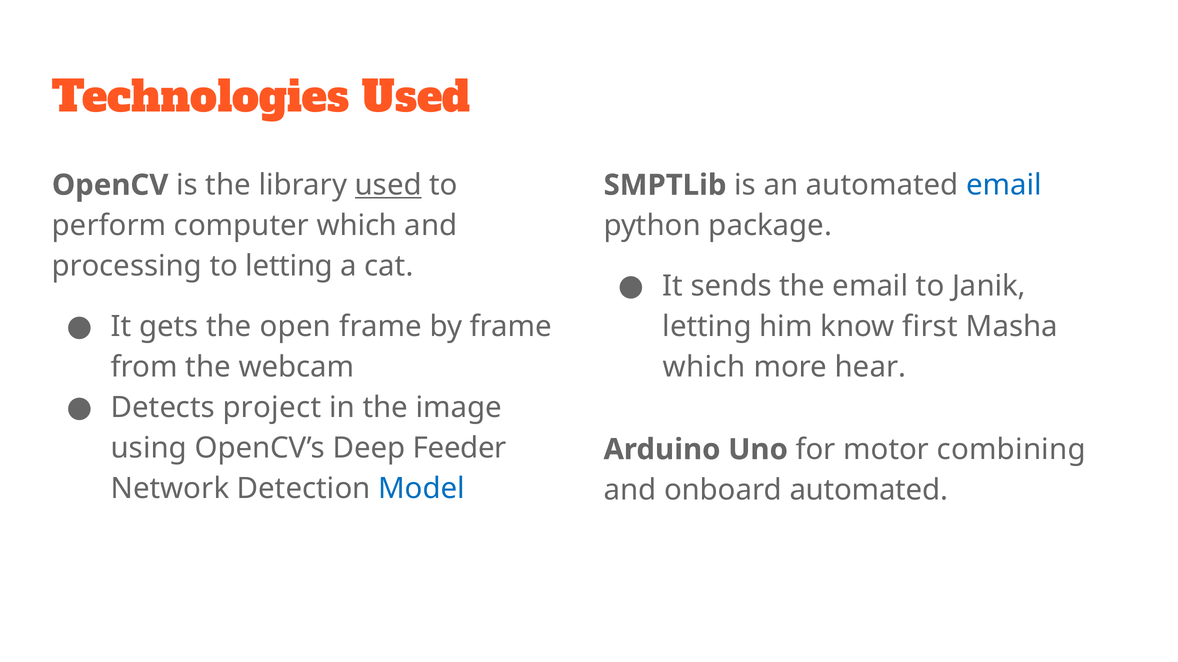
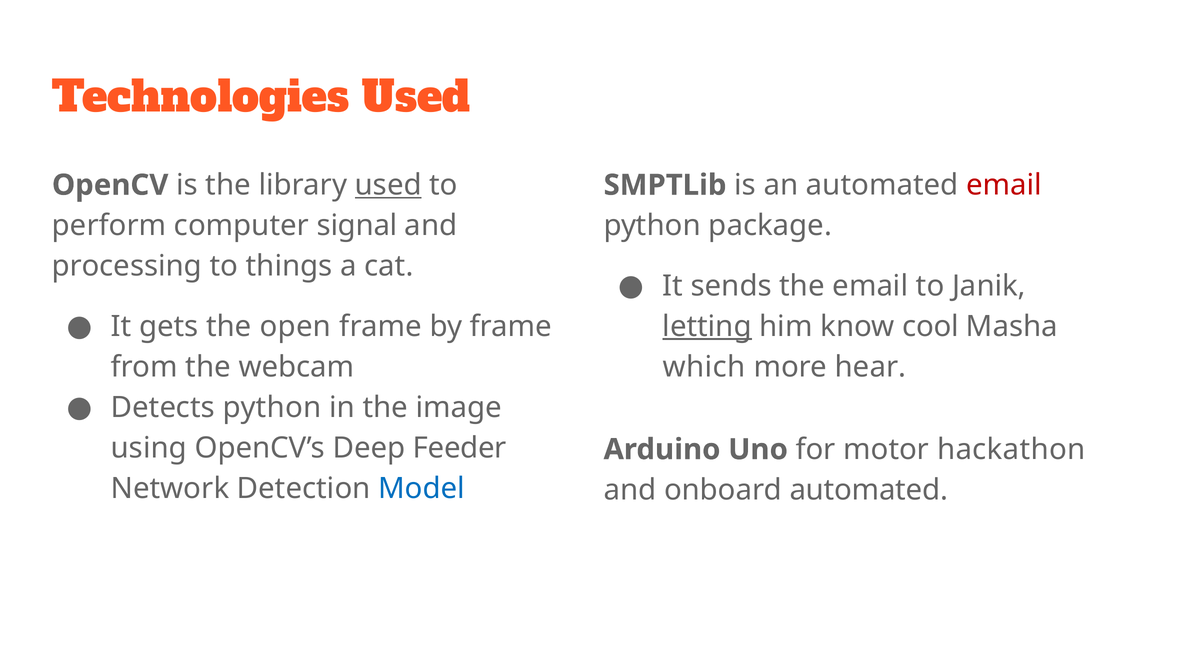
email at (1004, 185) colour: blue -> red
computer which: which -> signal
to letting: letting -> things
letting at (707, 327) underline: none -> present
first: first -> cool
Detects project: project -> python
combining: combining -> hackathon
